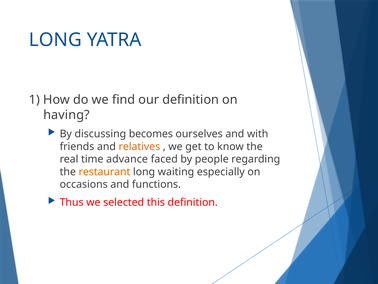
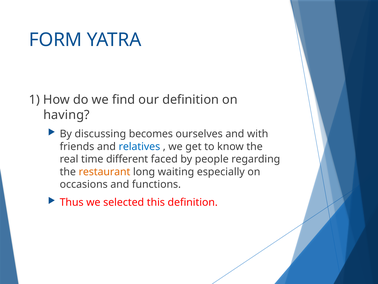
LONG at (55, 40): LONG -> FORM
relatives colour: orange -> blue
advance: advance -> different
